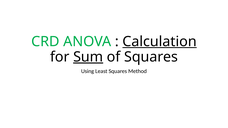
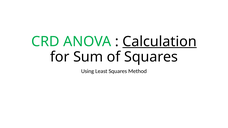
Sum underline: present -> none
